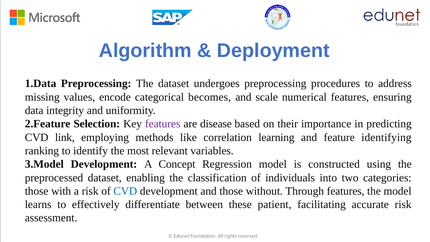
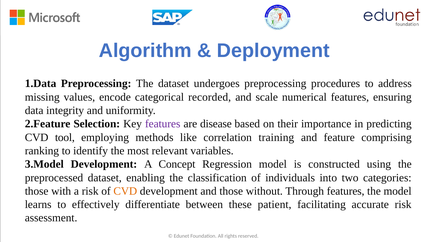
becomes: becomes -> recorded
link: link -> tool
learning: learning -> training
identifying: identifying -> comprising
CVD at (125, 191) colour: blue -> orange
